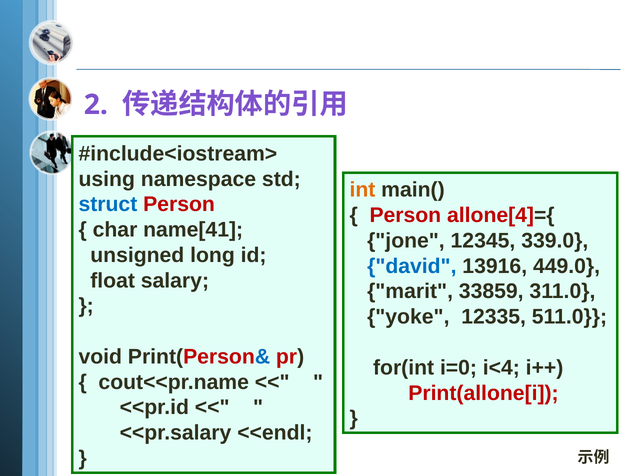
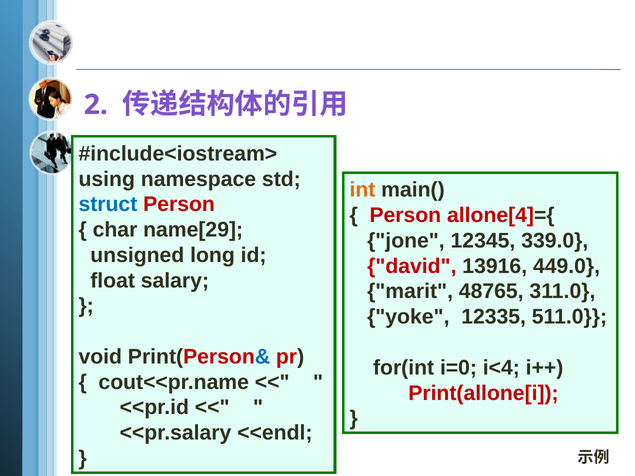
name[41: name[41 -> name[29
david colour: blue -> red
33859: 33859 -> 48765
